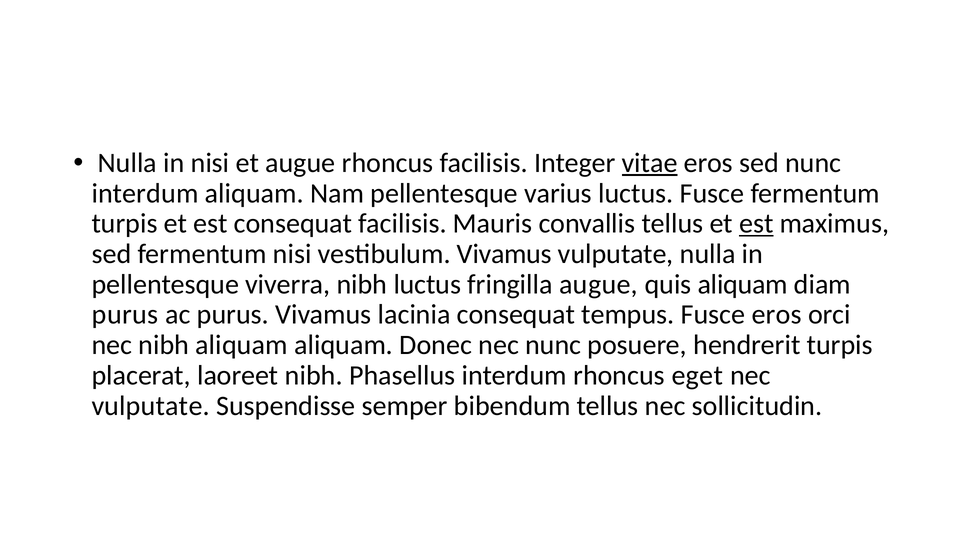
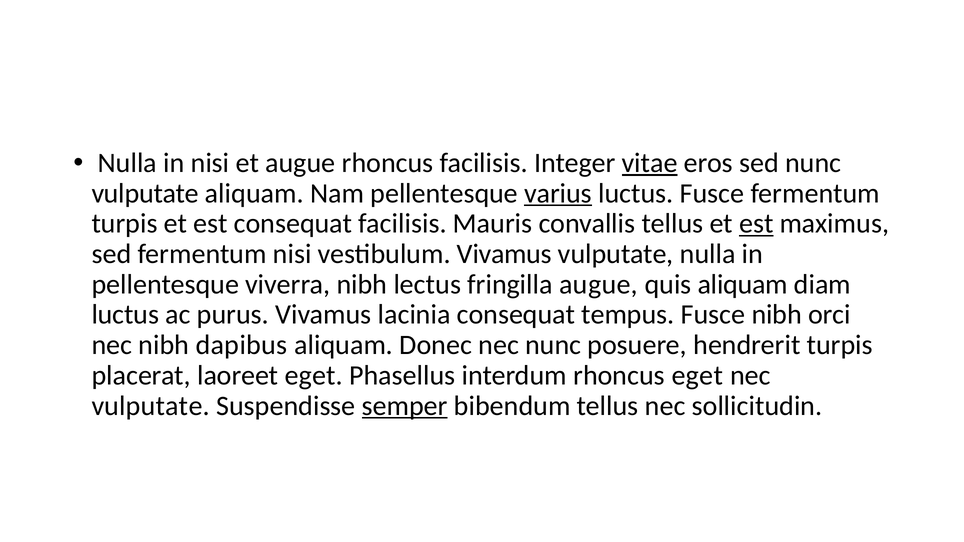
interdum at (145, 193): interdum -> vulputate
varius underline: none -> present
nibh luctus: luctus -> lectus
purus at (125, 315): purus -> luctus
Fusce eros: eros -> nibh
nibh aliquam: aliquam -> dapibus
laoreet nibh: nibh -> eget
semper underline: none -> present
